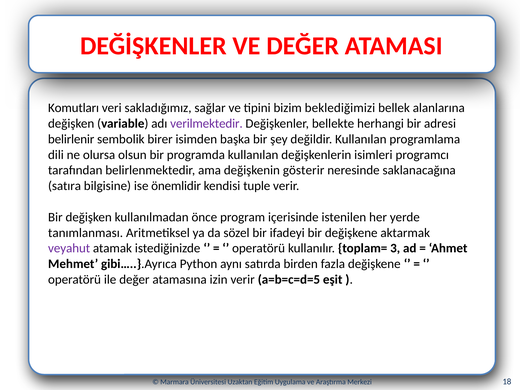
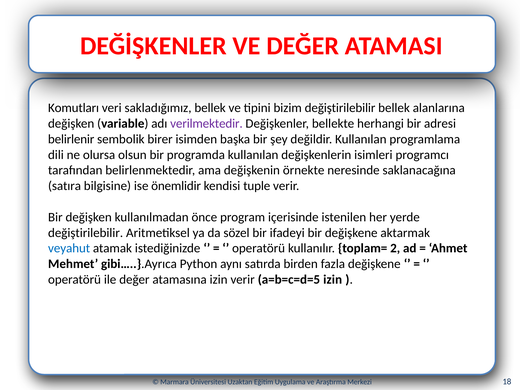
sakladığımız sağlar: sağlar -> bellek
bizim beklediğimizi: beklediğimizi -> değiştirilebilir
gösterir: gösterir -> örnekte
tanımlanması at (86, 233): tanımlanması -> değiştirilebilir
veyahut colour: purple -> blue
3: 3 -> 2
a=b=c=d=5 eşit: eşit -> izin
